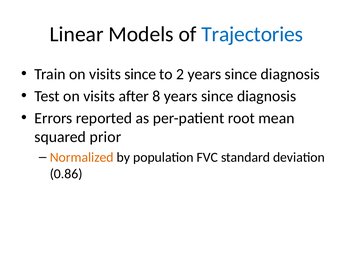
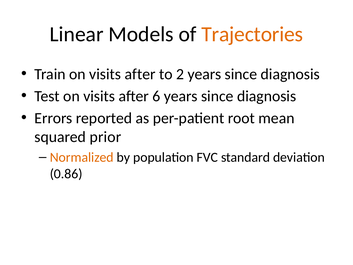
Trajectories colour: blue -> orange
Train on visits since: since -> after
8: 8 -> 6
